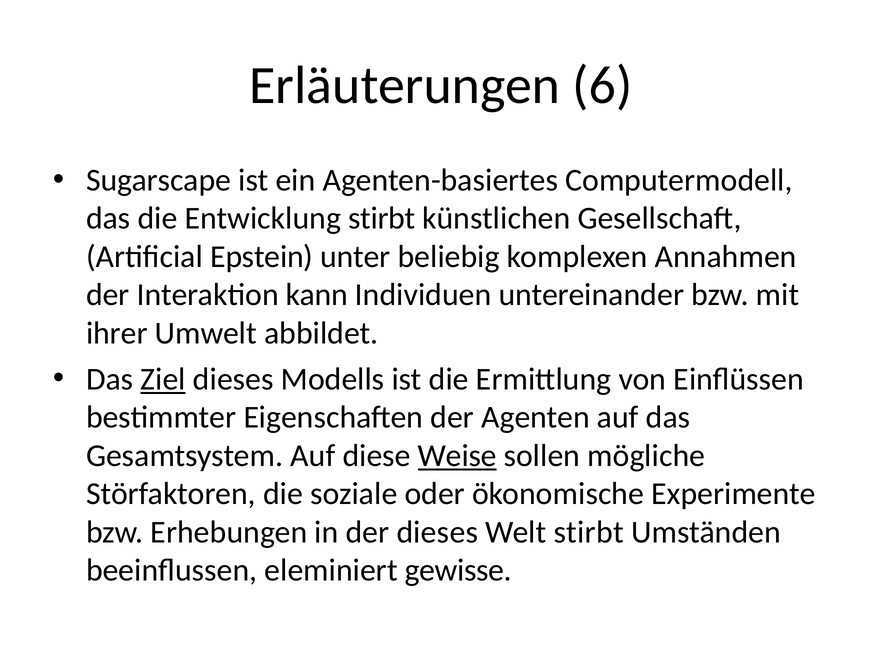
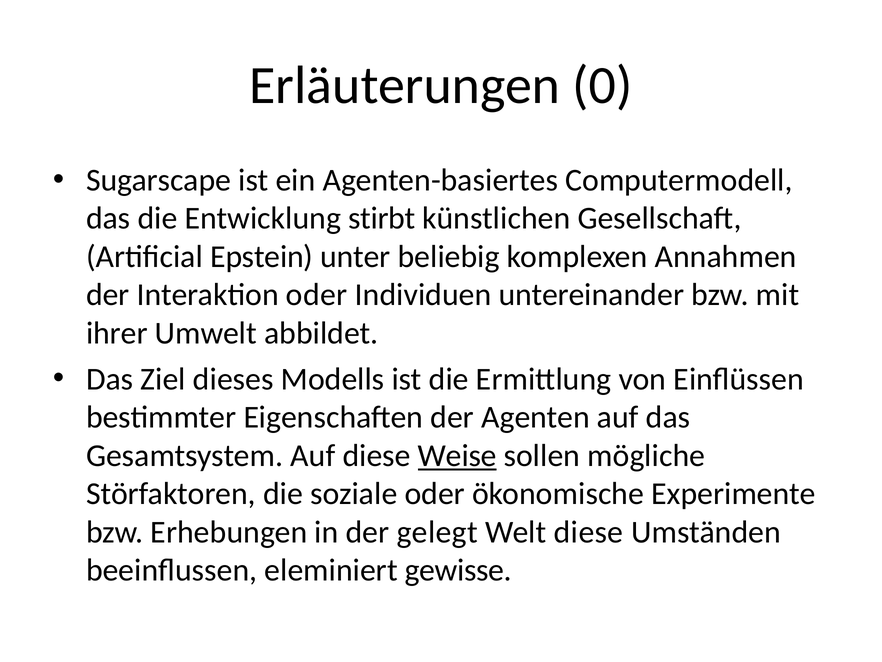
6: 6 -> 0
Interaktion kann: kann -> oder
Ziel underline: present -> none
der dieses: dieses -> gelegt
Welt stirbt: stirbt -> diese
